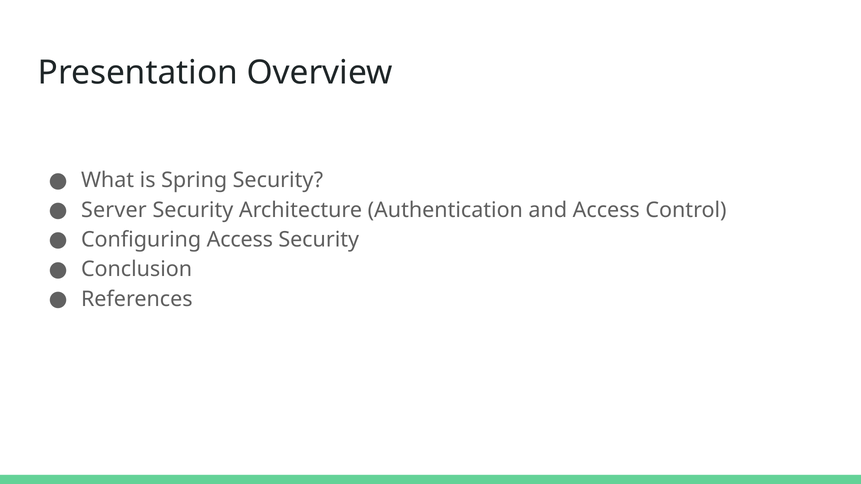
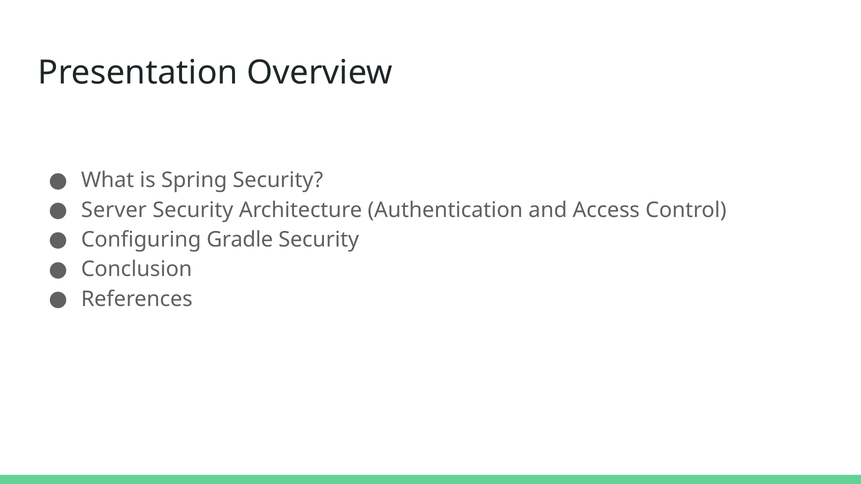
Configuring Access: Access -> Gradle
